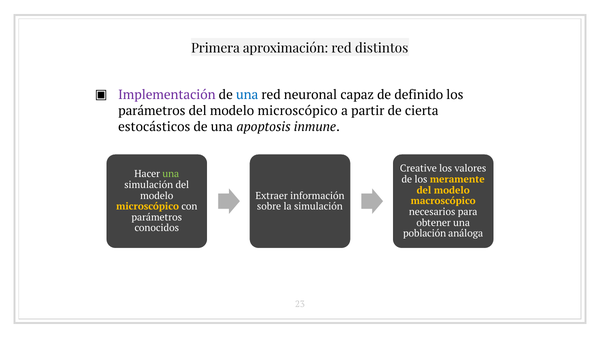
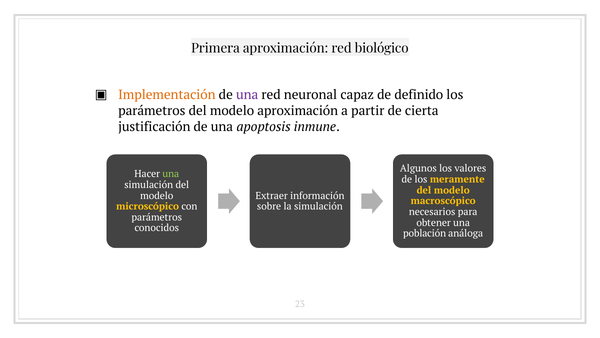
distintos: distintos -> biológico
Implementación colour: purple -> orange
una at (247, 95) colour: blue -> purple
parámetros del modelo microscópico: microscópico -> aproximación
estocásticos: estocásticos -> justificación
Creative: Creative -> Algunos
